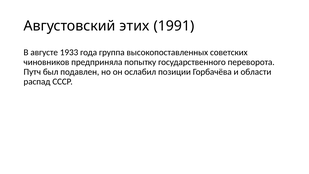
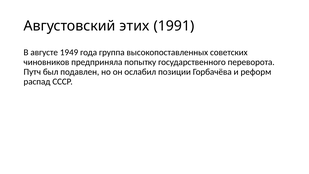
1933: 1933 -> 1949
области: области -> реформ
